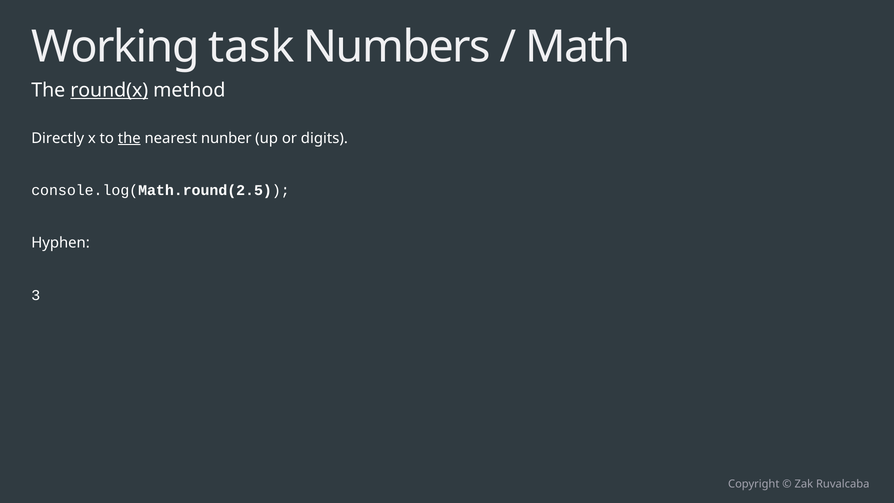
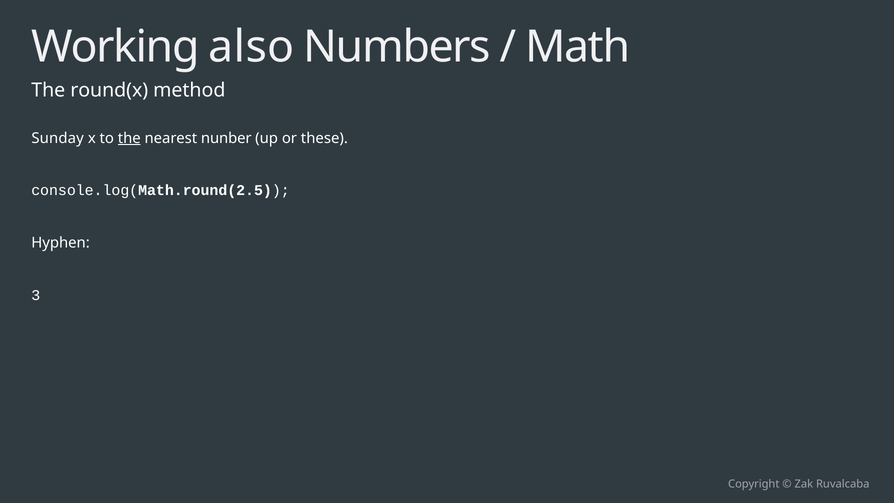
task: task -> also
round(x underline: present -> none
Directly: Directly -> Sunday
digits: digits -> these
